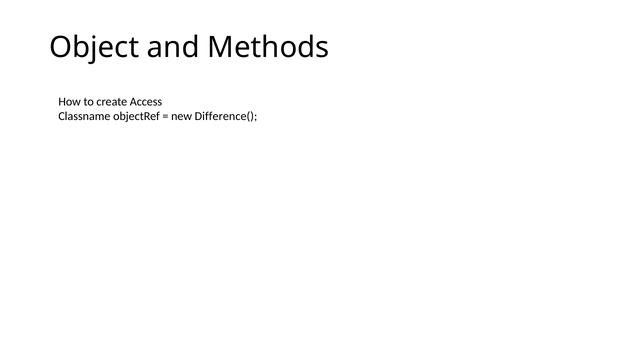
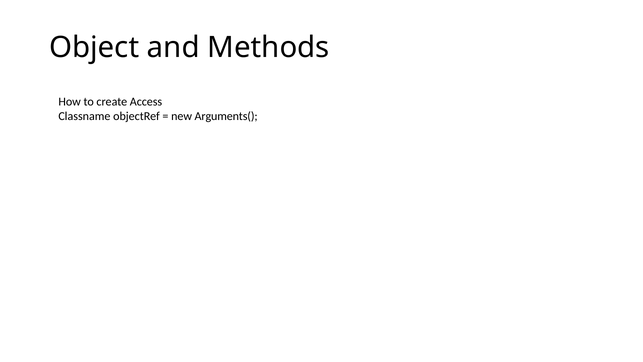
Difference(: Difference( -> Arguments(
